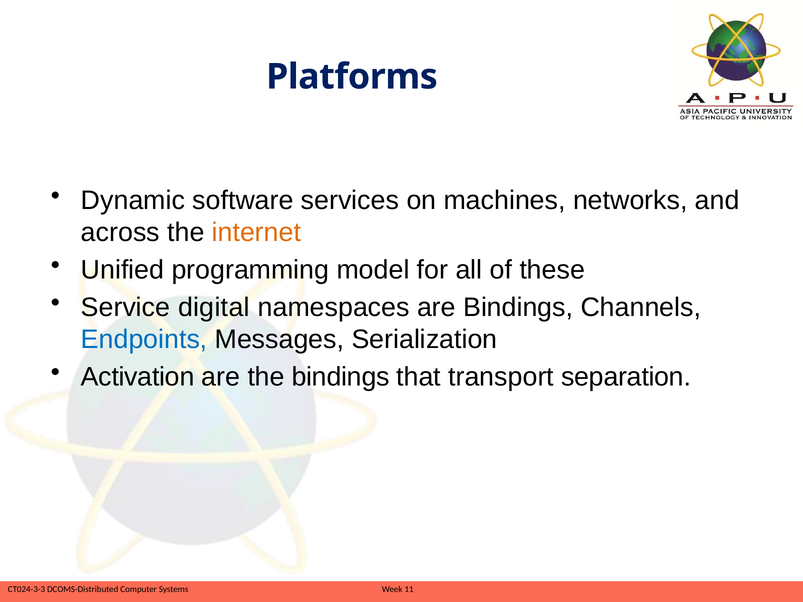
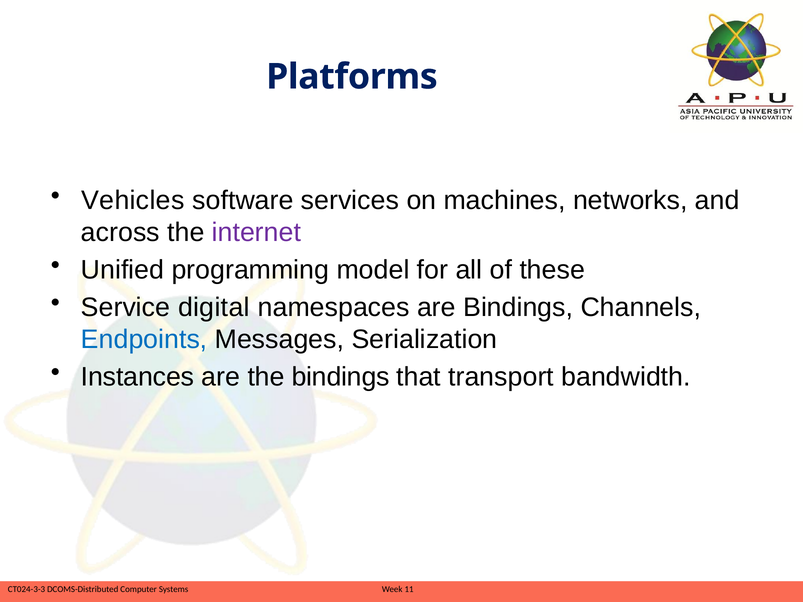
Dynamic: Dynamic -> Vehicles
internet colour: orange -> purple
Activation: Activation -> Instances
separation: separation -> bandwidth
